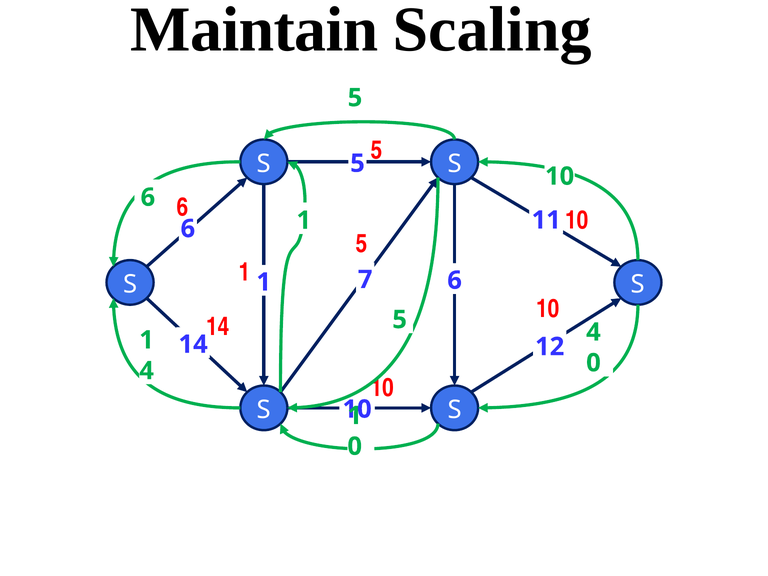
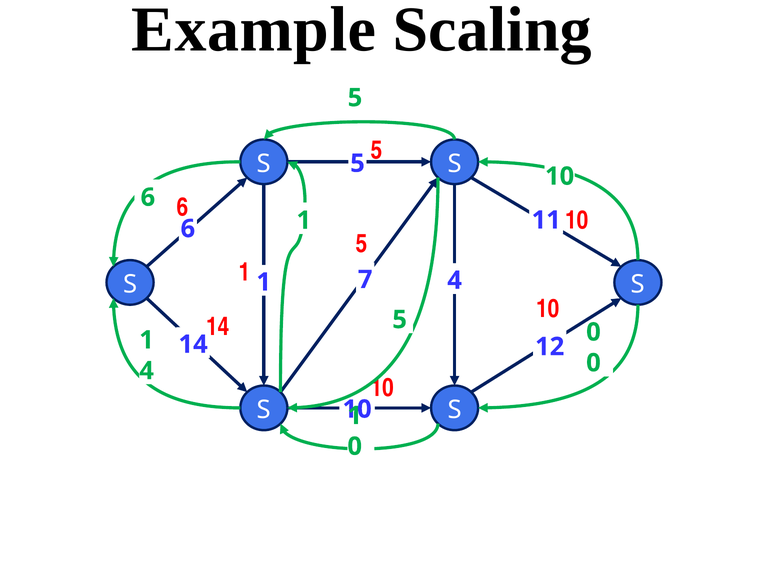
Maintain: Maintain -> Example
6 at (455, 280): 6 -> 4
4 at (593, 332): 4 -> 0
